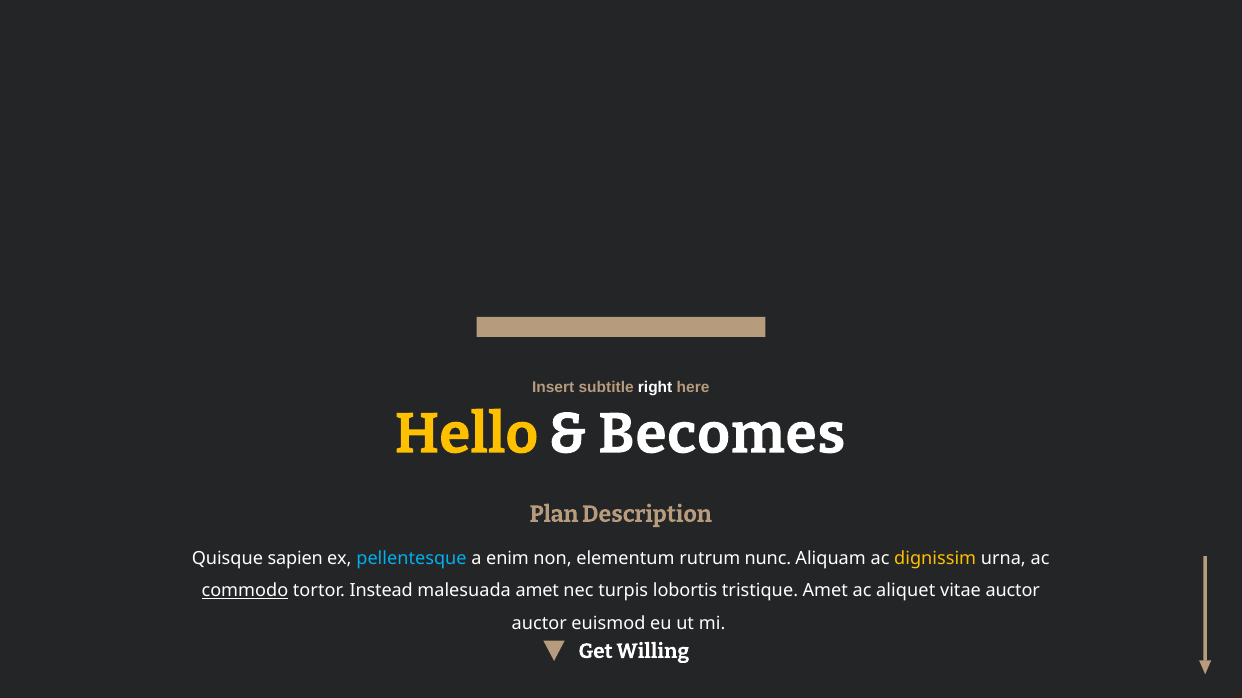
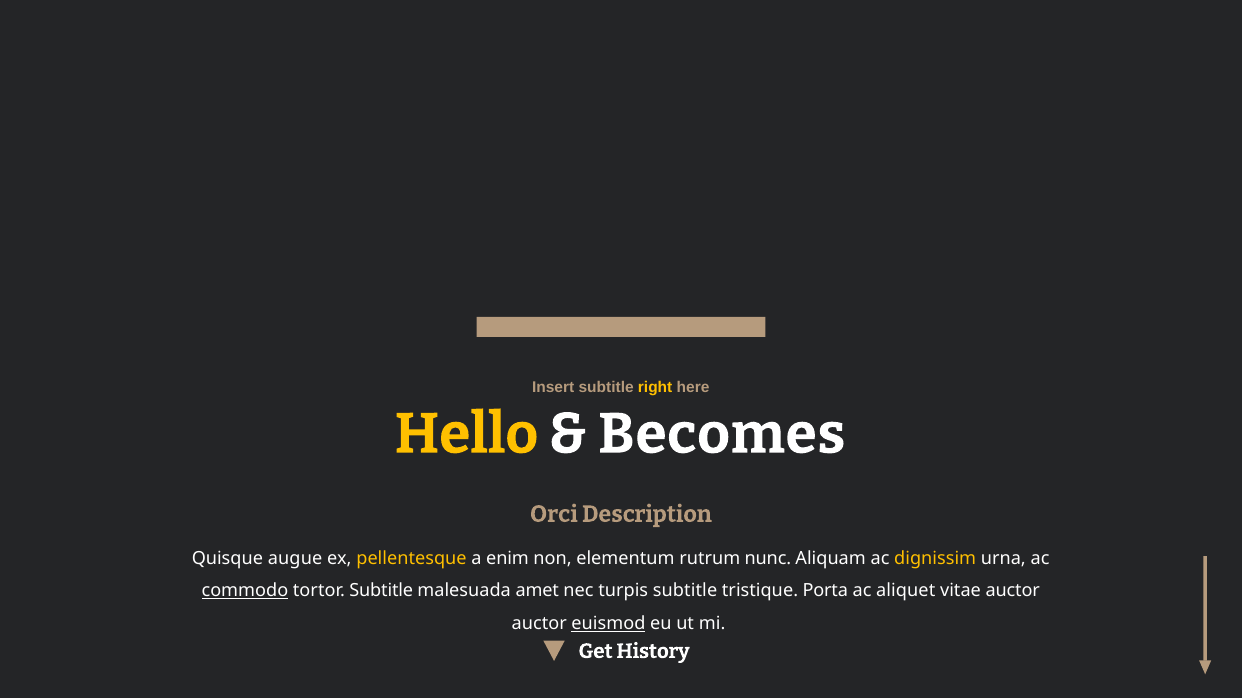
right colour: white -> yellow
Plan: Plan -> Orci
sapien: sapien -> augue
pellentesque colour: light blue -> yellow
tortor Instead: Instead -> Subtitle
turpis lobortis: lobortis -> subtitle
tristique Amet: Amet -> Porta
euismod underline: none -> present
Willing: Willing -> History
